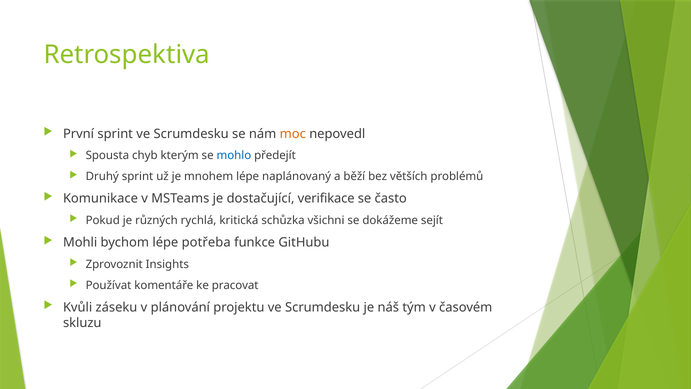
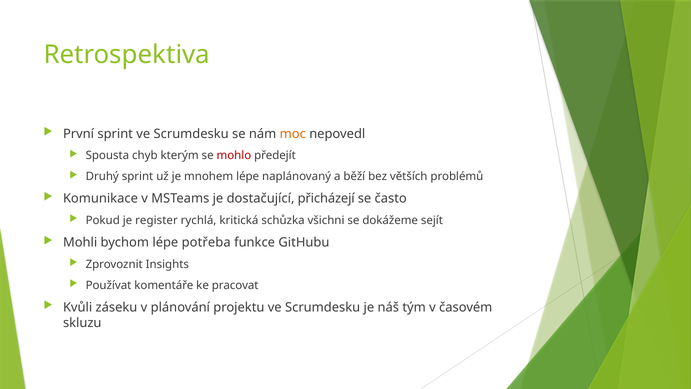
mohlo colour: blue -> red
verifikace: verifikace -> přicházejí
různých: různých -> register
